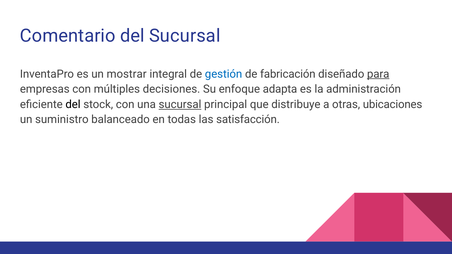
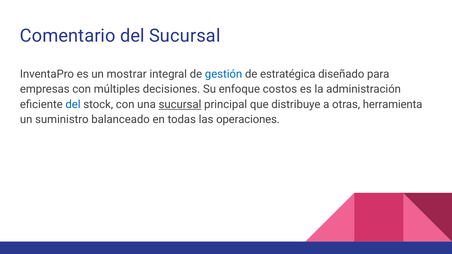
fabricación: fabricación -> estratégica
para underline: present -> none
adapta: adapta -> costos
del at (73, 104) colour: black -> blue
ubicaciones: ubicaciones -> herramienta
satisfacción: satisfacción -> operaciones
